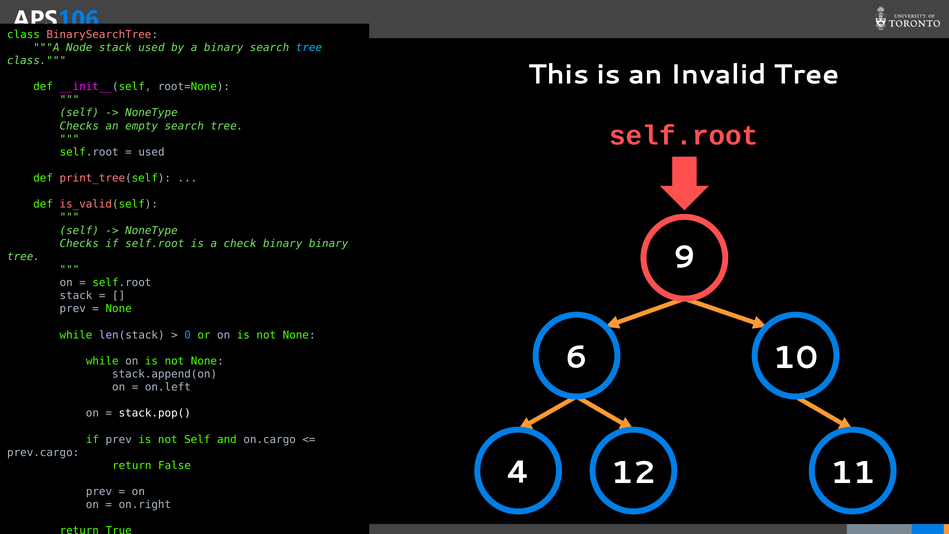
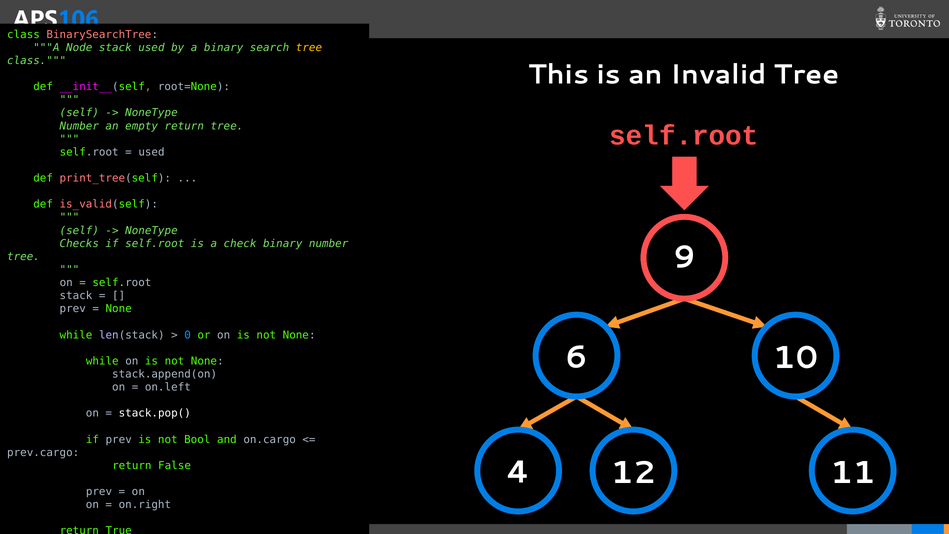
tree at (309, 48) colour: light blue -> yellow
Checks at (79, 126): Checks -> Number
empty search: search -> return
binary binary: binary -> number
not Self: Self -> Bool
